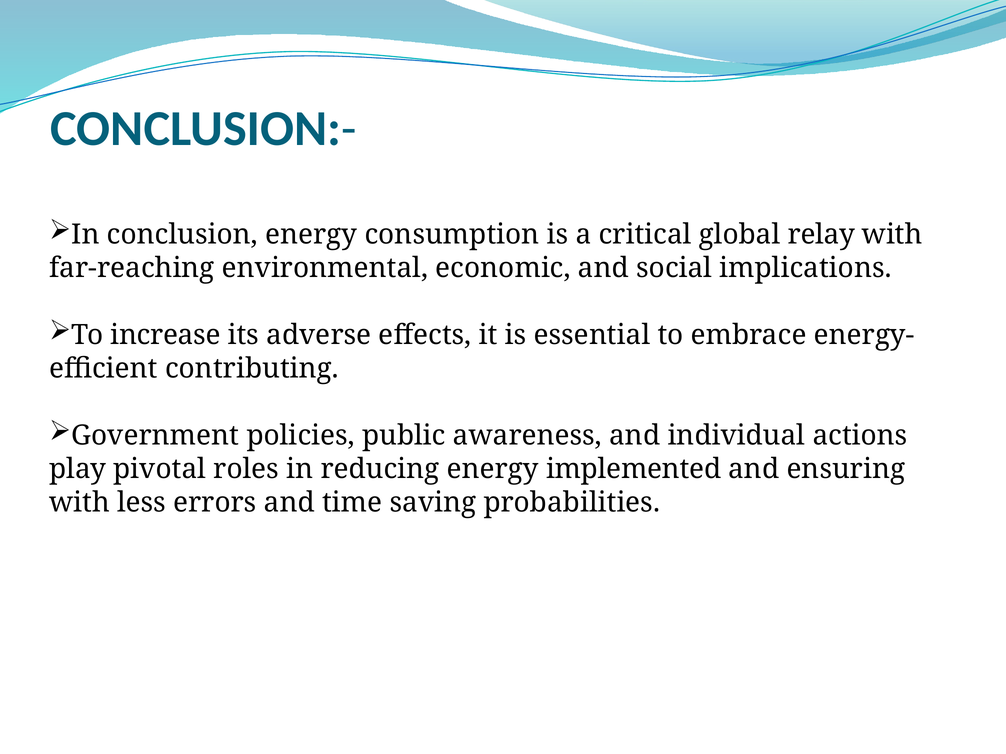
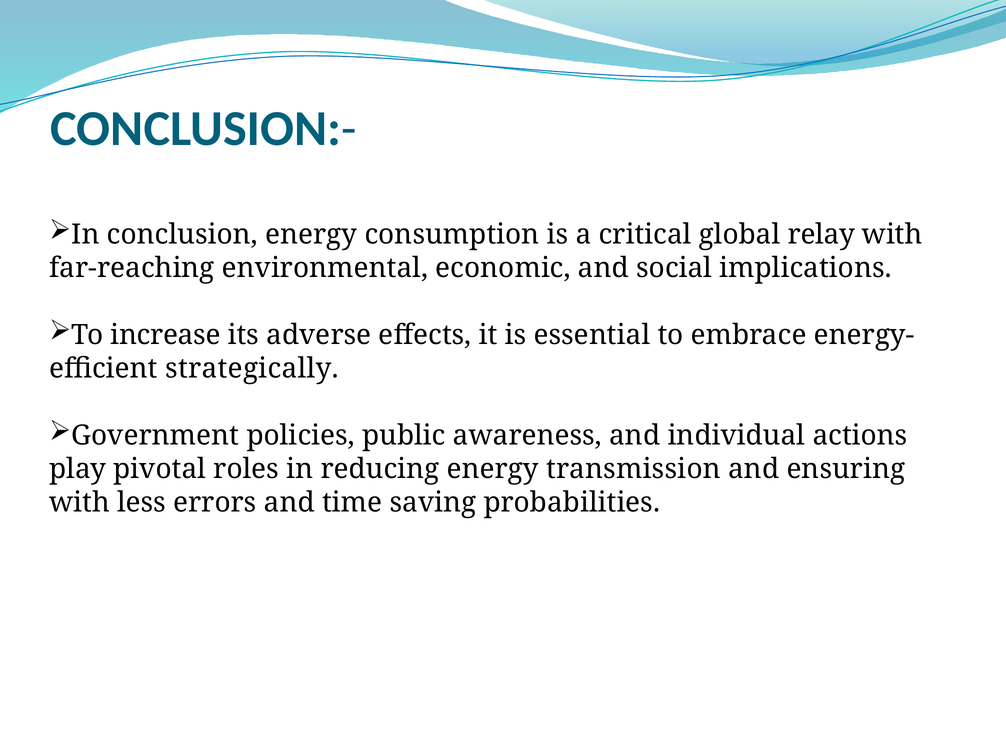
contributing: contributing -> strategically
implemented: implemented -> transmission
